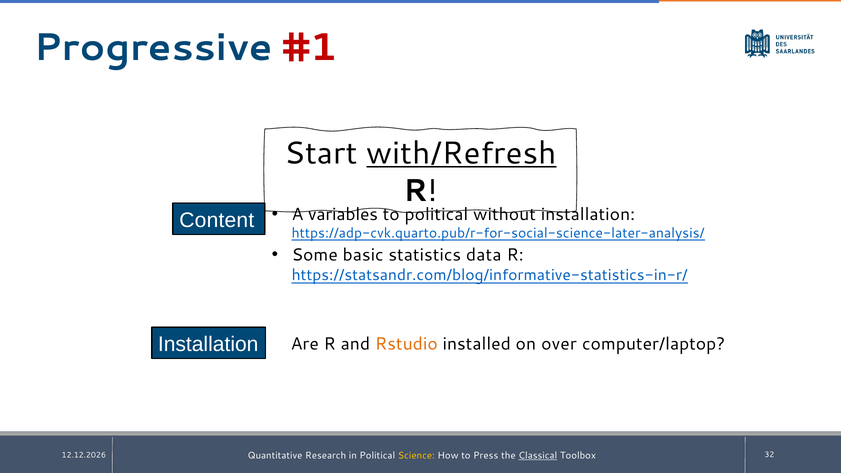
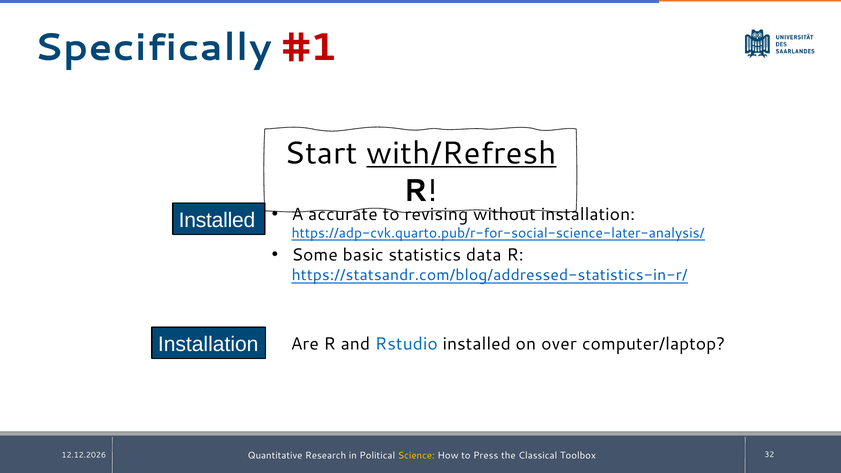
Progressive: Progressive -> Specifically
Content at (217, 220): Content -> Installed
variables: variables -> accurate
to political: political -> revising
https://statsandr.com/blog/informative-statistics-in-r/: https://statsandr.com/blog/informative-statistics-in-r/ -> https://statsandr.com/blog/addressed-statistics-in-r/
Rstudio colour: orange -> blue
Classical underline: present -> none
